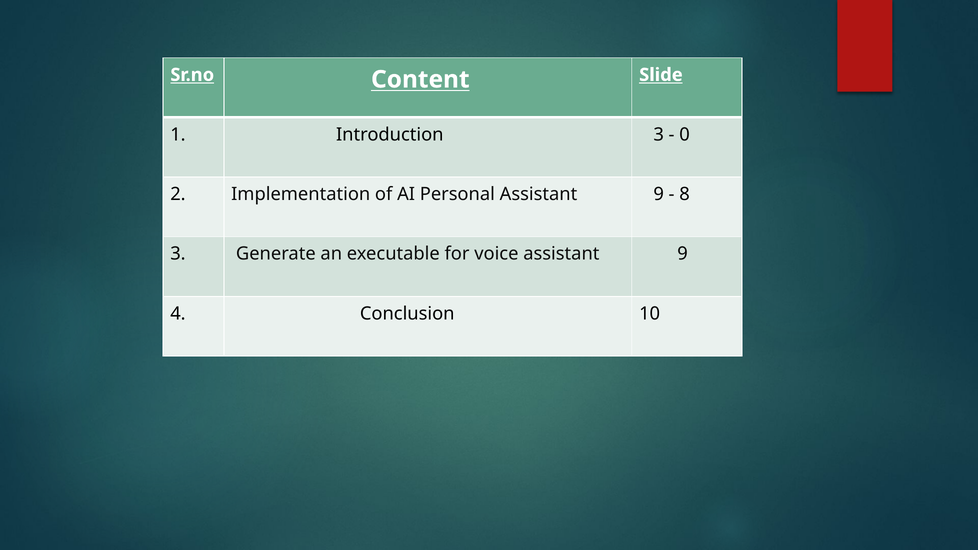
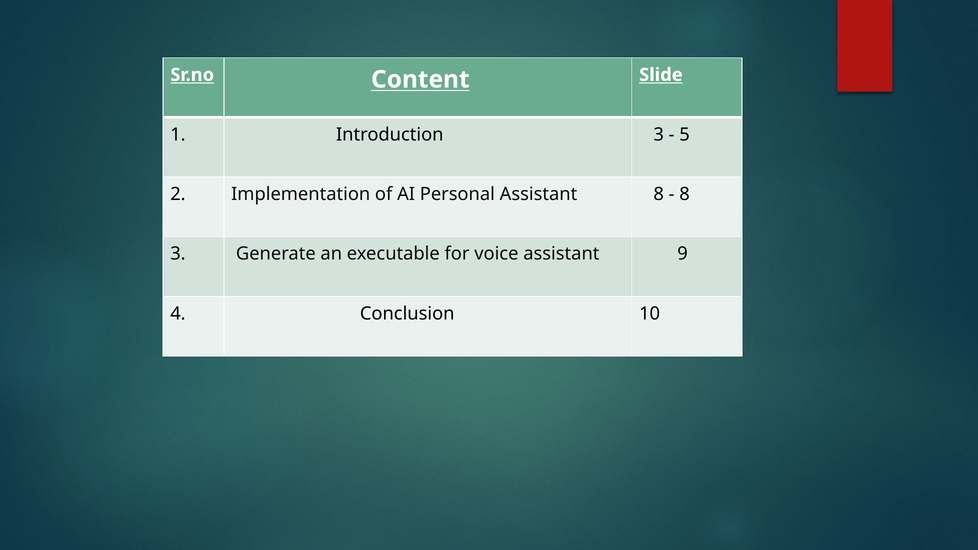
0: 0 -> 5
Personal Assistant 9: 9 -> 8
